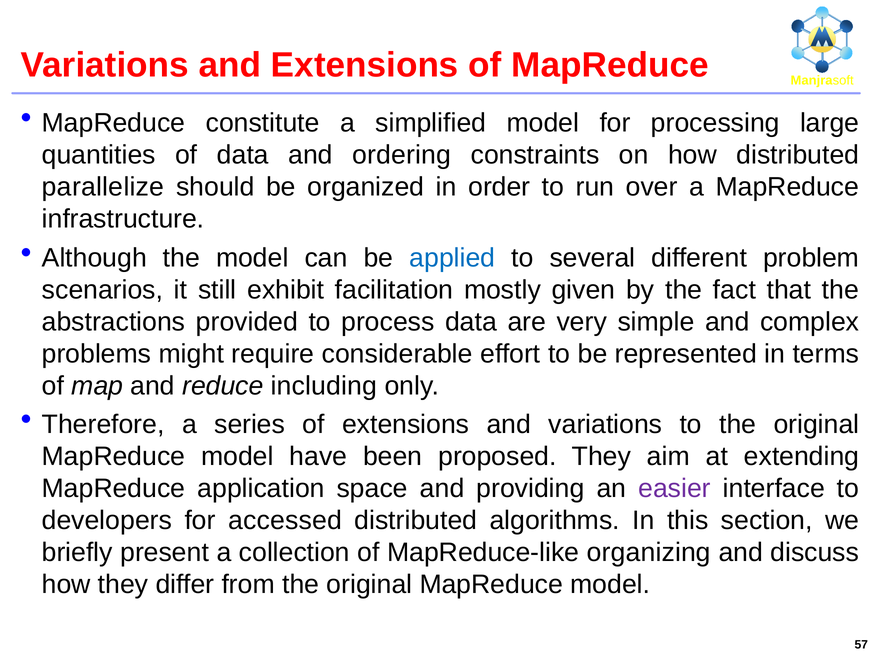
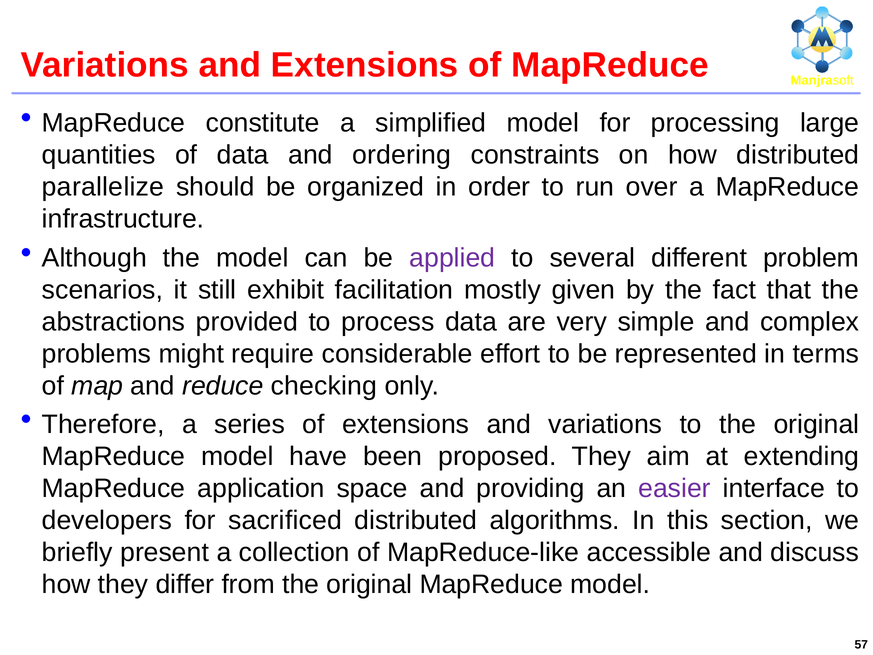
applied colour: blue -> purple
including: including -> checking
accessed: accessed -> sacrificed
organizing: organizing -> accessible
